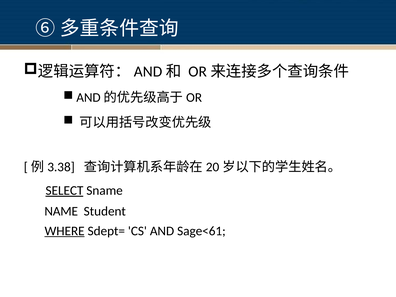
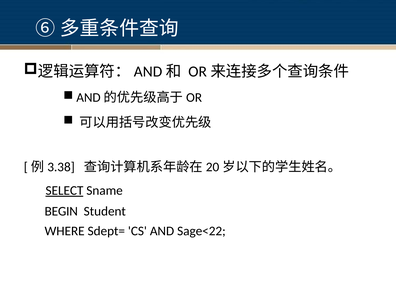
NAME: NAME -> BEGIN
WHERE underline: present -> none
Sage<61: Sage<61 -> Sage<22
